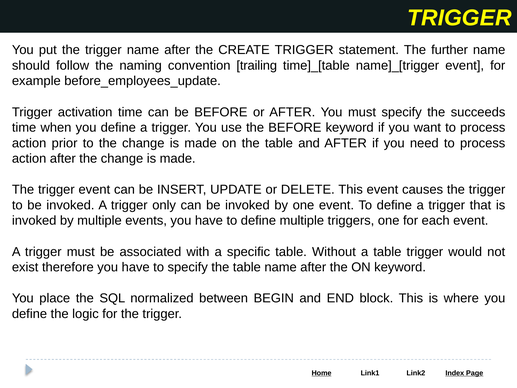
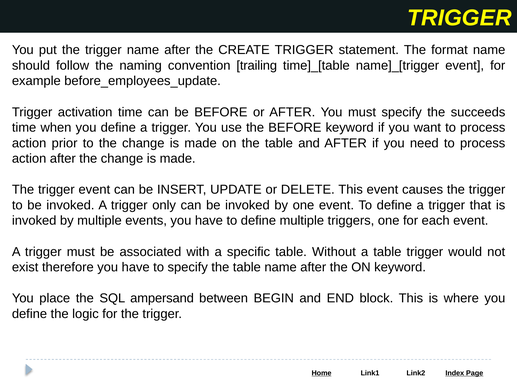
further: further -> format
normalized: normalized -> ampersand
